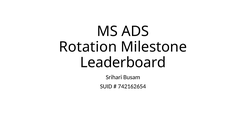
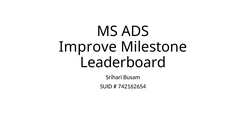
Rotation: Rotation -> Improve
